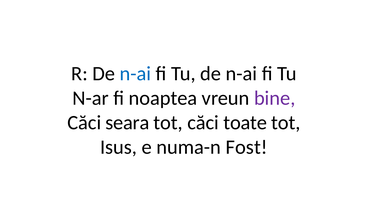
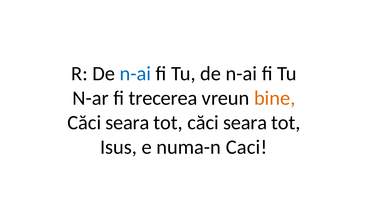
noaptea: noaptea -> trecerea
bine colour: purple -> orange
tot căci toate: toate -> seara
Fost: Fost -> Caci
